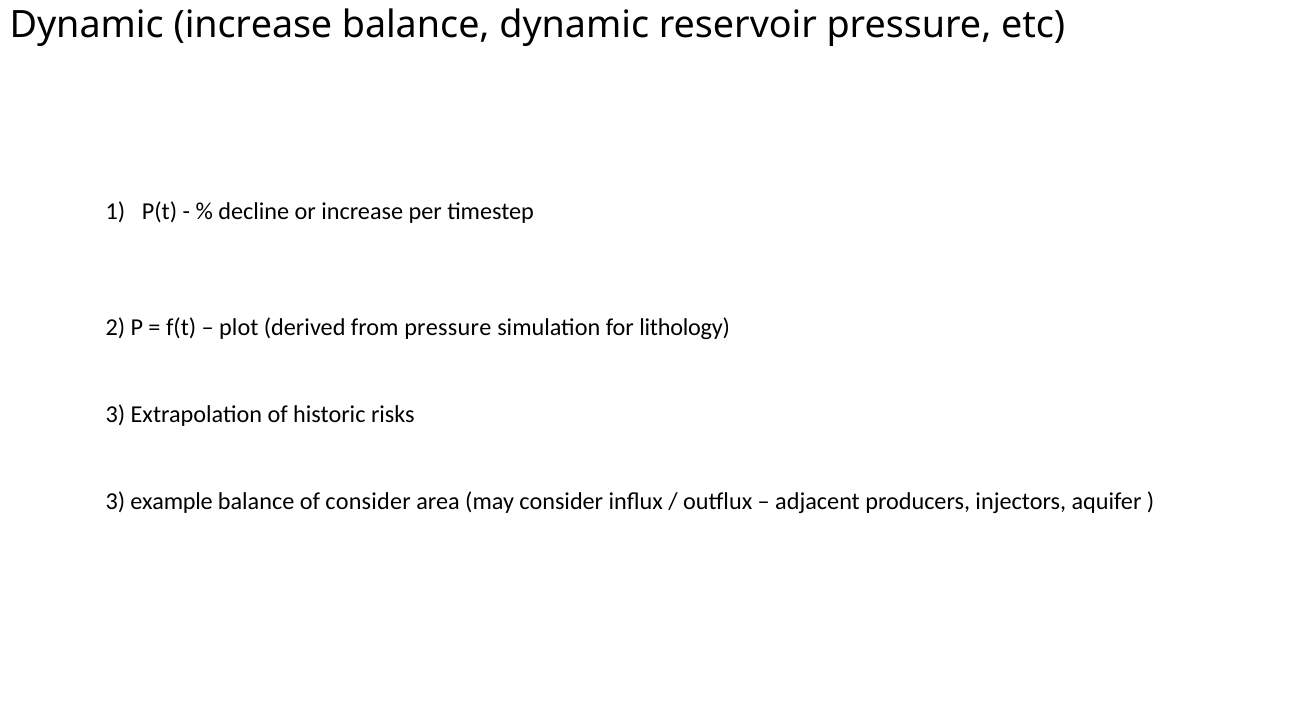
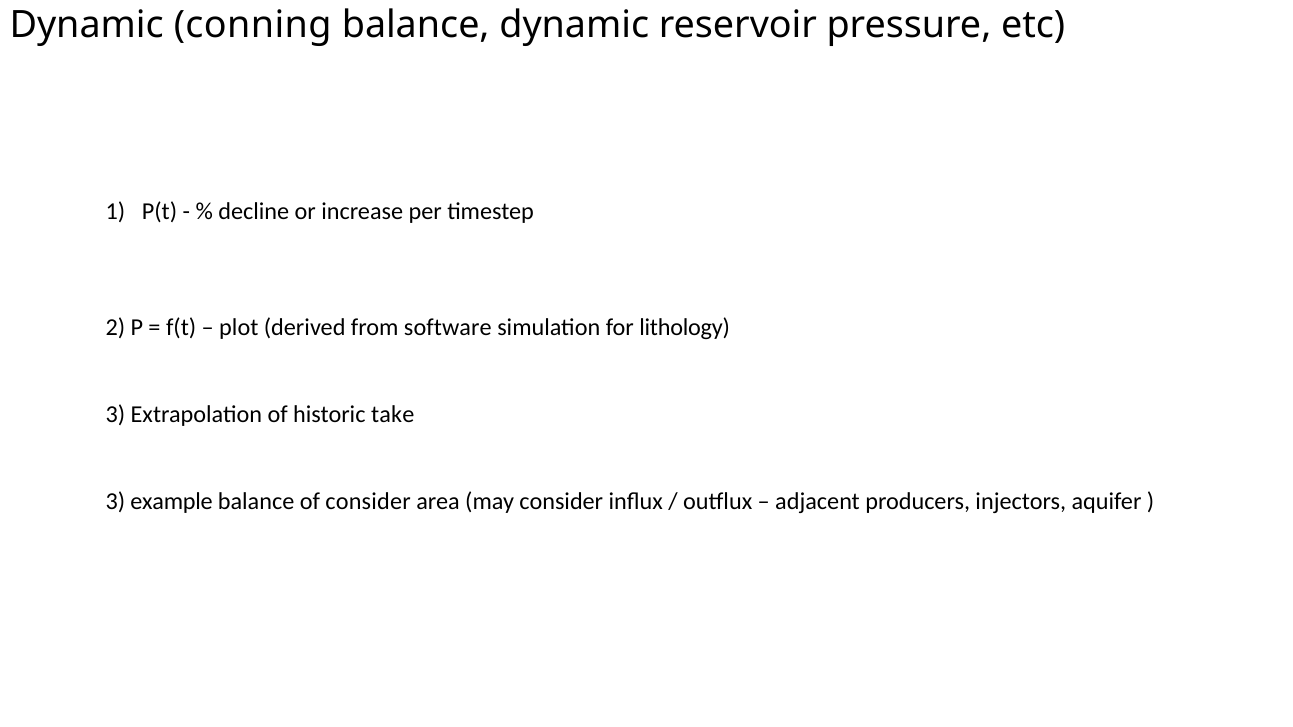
Dynamic increase: increase -> conning
from pressure: pressure -> software
risks: risks -> take
